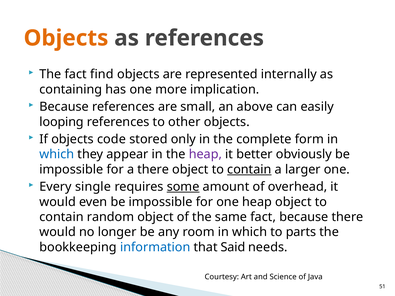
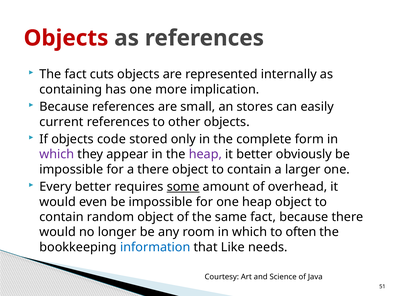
Objects at (66, 38) colour: orange -> red
find: find -> cuts
above: above -> stores
looping: looping -> current
which at (57, 154) colour: blue -> purple
contain at (249, 170) underline: present -> none
Every single: single -> better
parts: parts -> often
Said: Said -> Like
